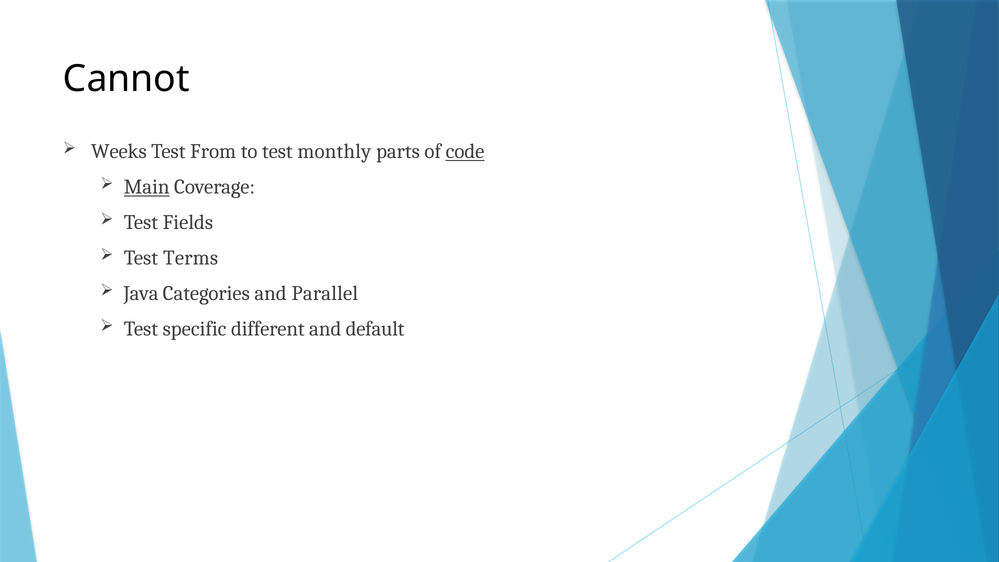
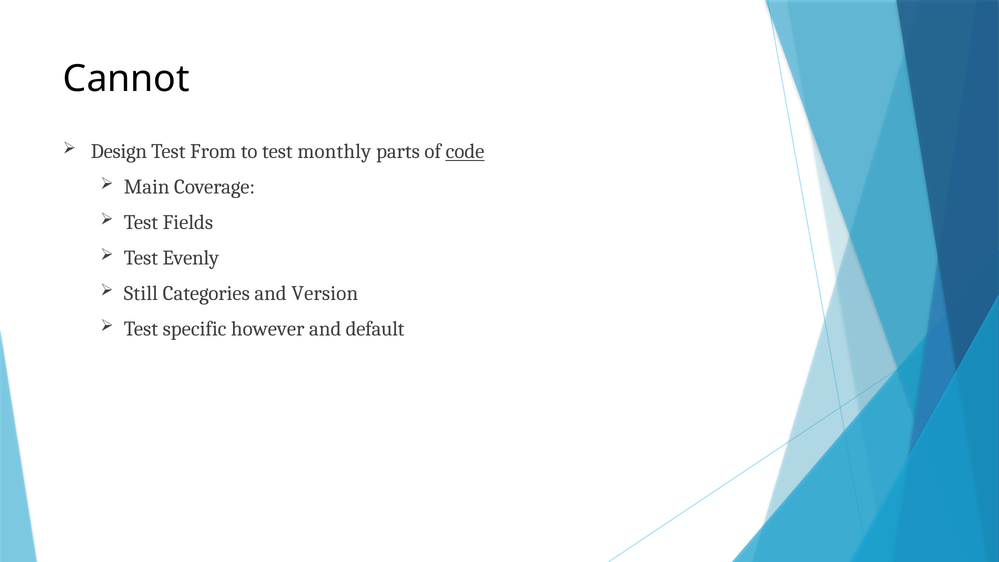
Weeks: Weeks -> Design
Main underline: present -> none
Terms: Terms -> Evenly
Java: Java -> Still
Parallel: Parallel -> Version
different: different -> however
